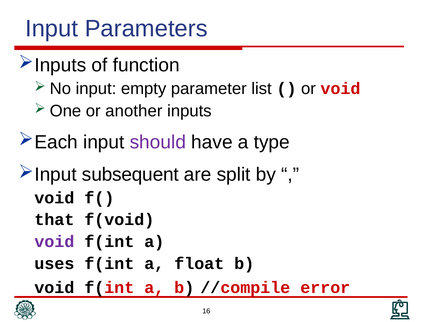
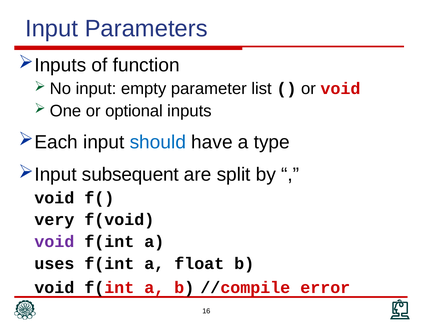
another: another -> optional
should colour: purple -> blue
that: that -> very
